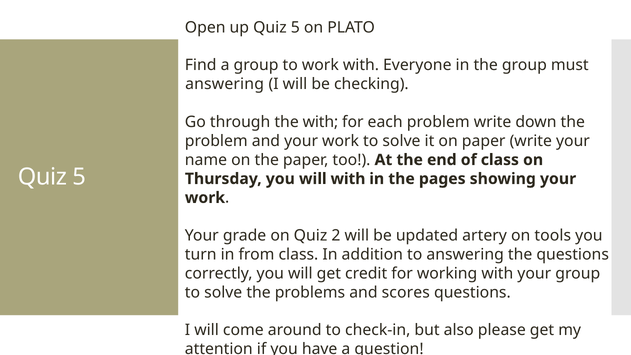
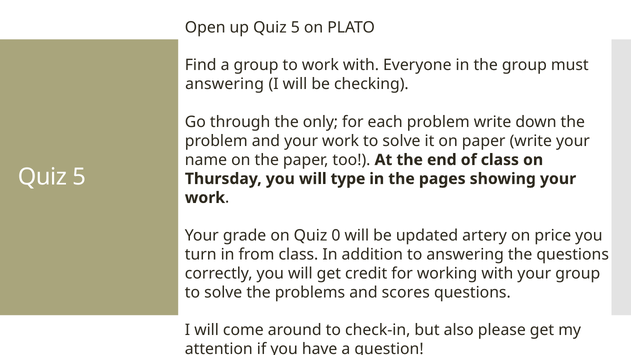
the with: with -> only
will with: with -> type
2: 2 -> 0
tools: tools -> price
